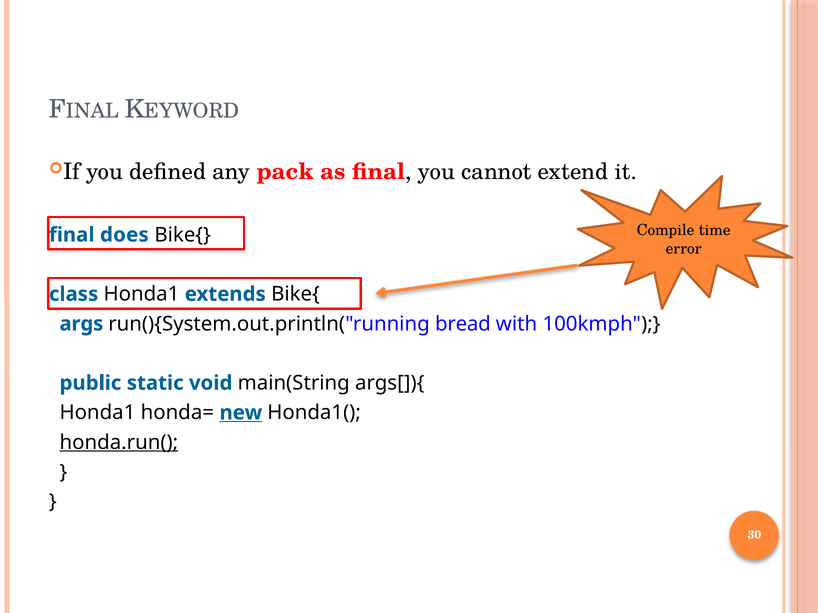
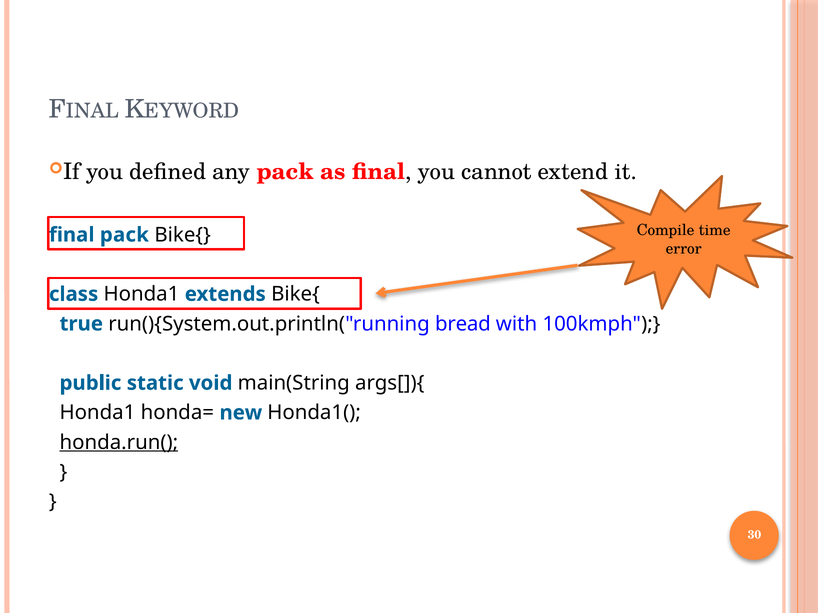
final does: does -> pack
args: args -> true
new underline: present -> none
